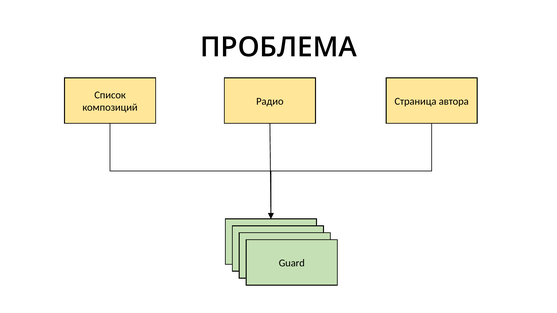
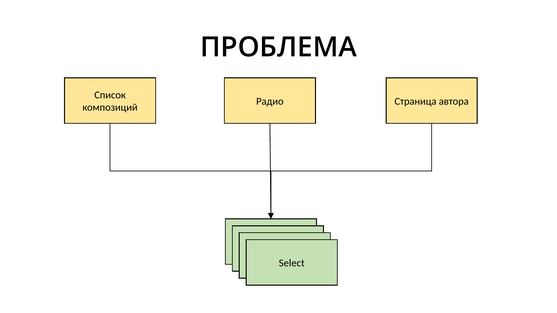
Guard: Guard -> Select
